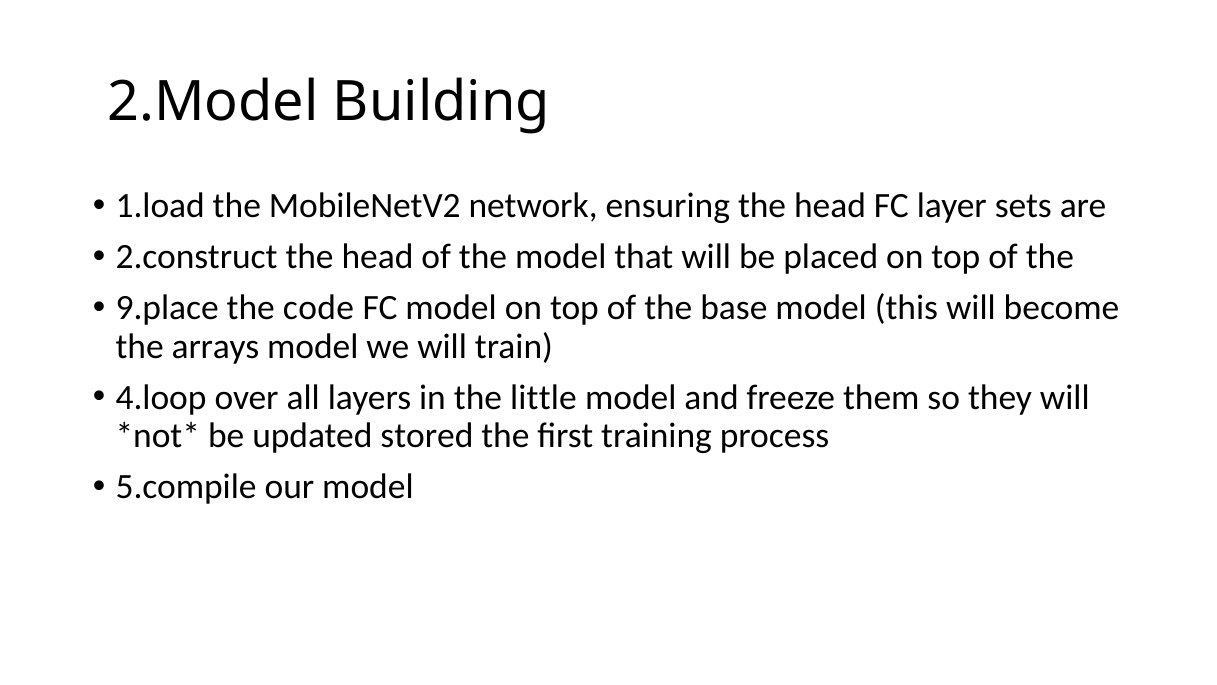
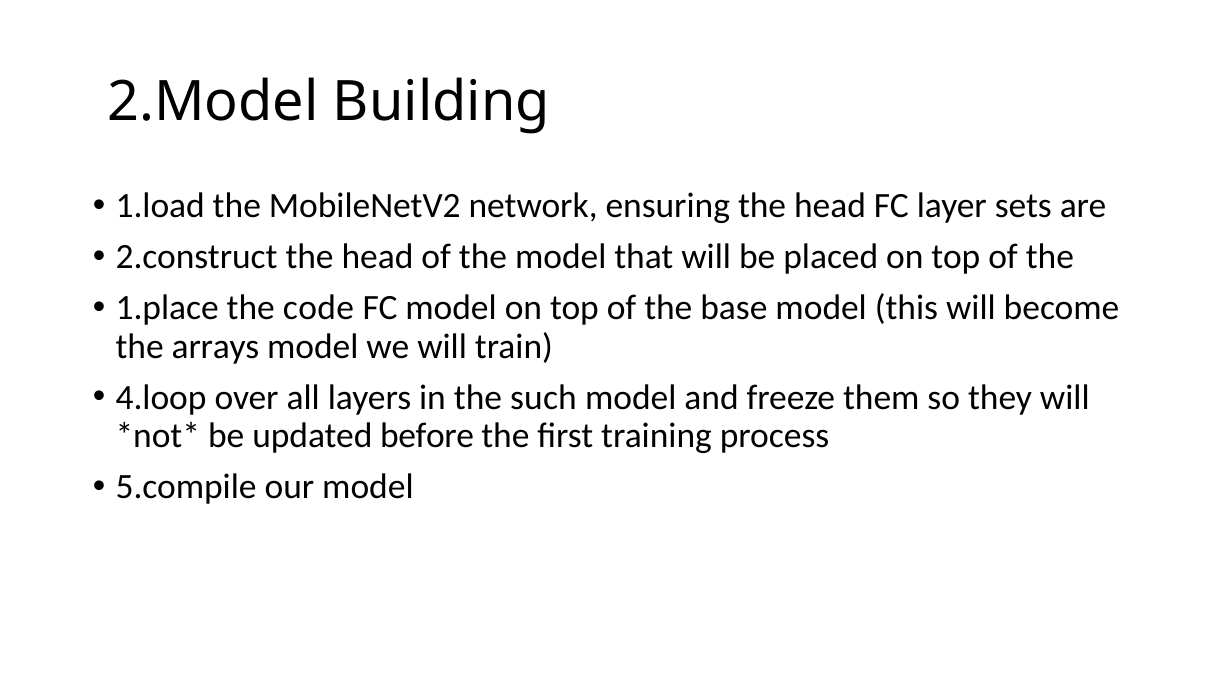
9.place: 9.place -> 1.place
little: little -> such
stored: stored -> before
